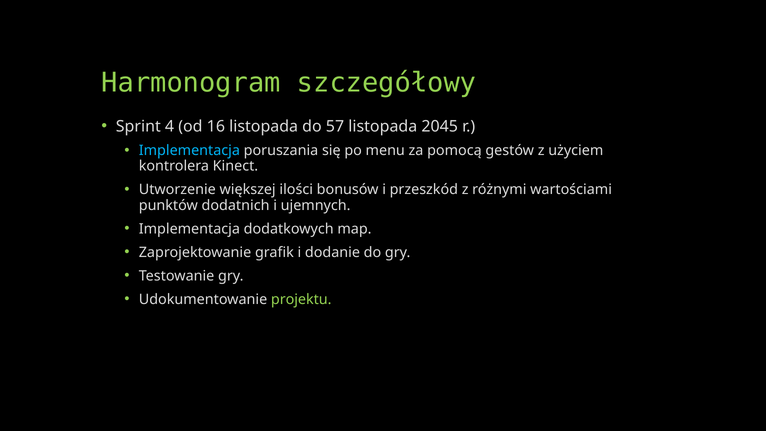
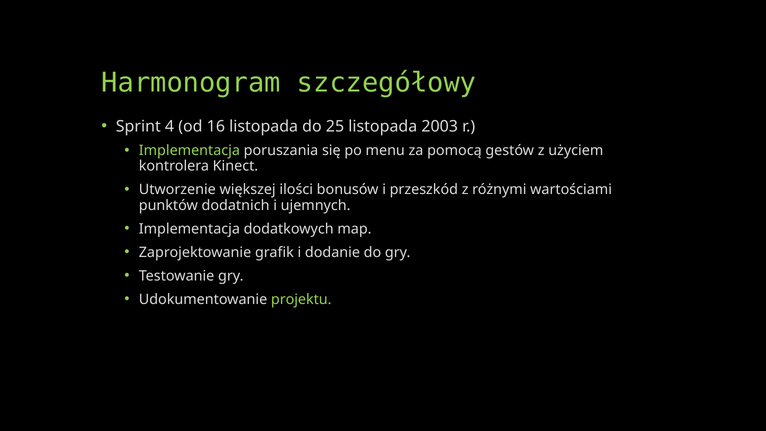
57: 57 -> 25
2045: 2045 -> 2003
Implementacja at (189, 151) colour: light blue -> light green
